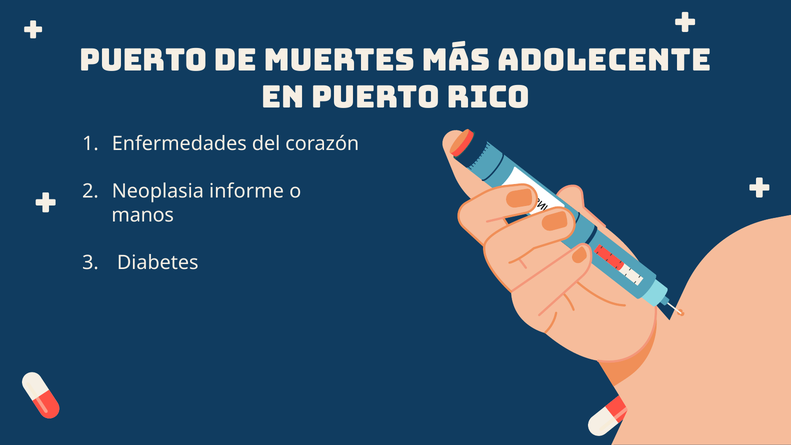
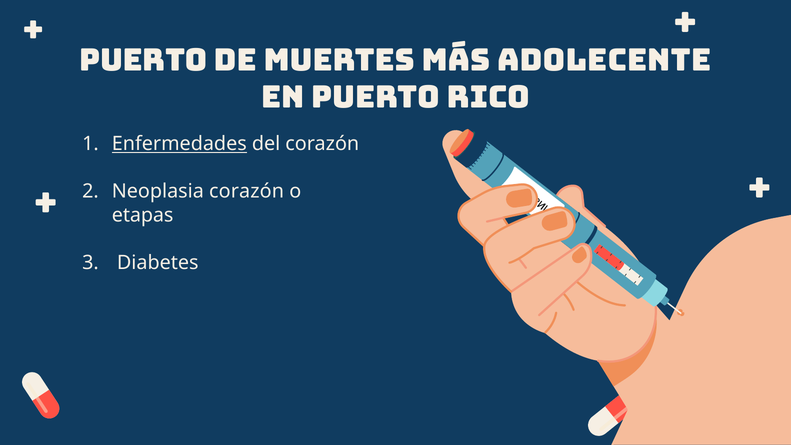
Enfermedades underline: none -> present
Neoplasia informe: informe -> corazón
manos: manos -> etapas
